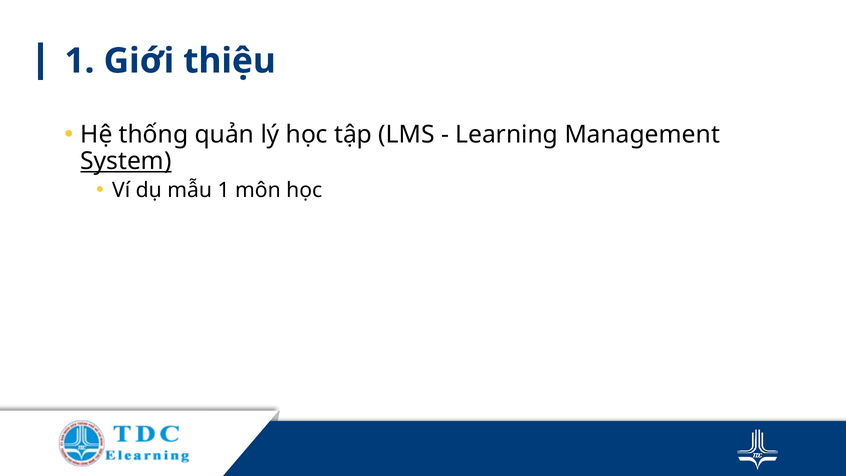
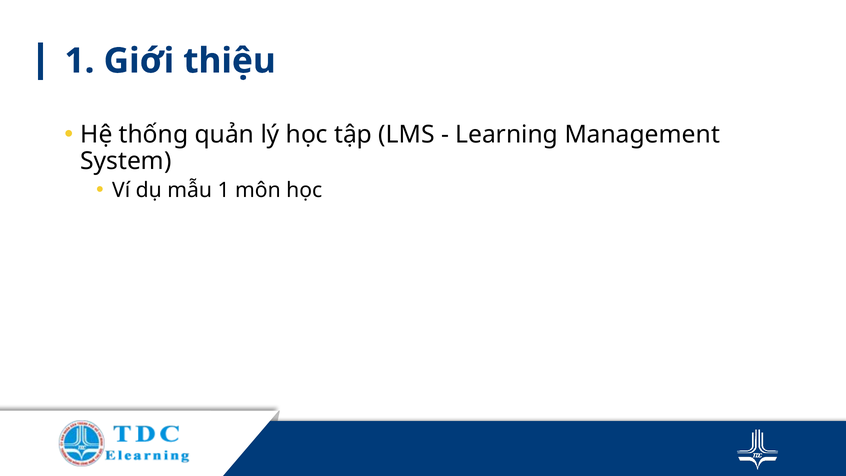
System underline: present -> none
